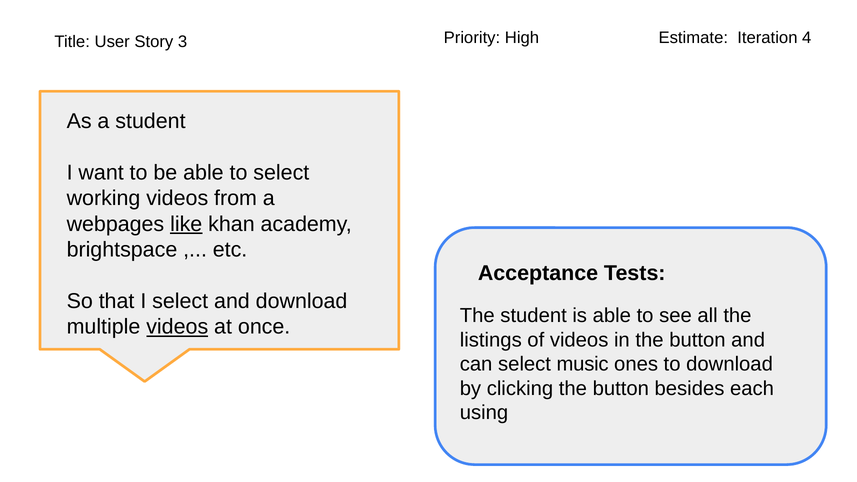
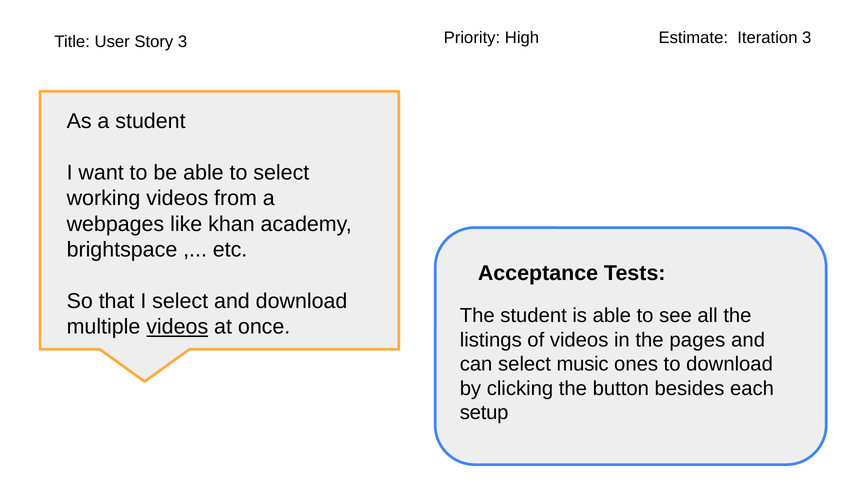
Iteration 4: 4 -> 3
like underline: present -> none
in the button: button -> pages
using: using -> setup
